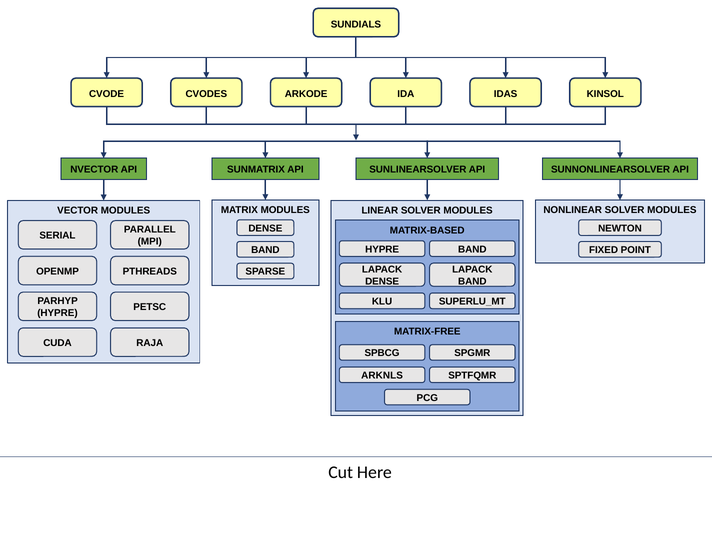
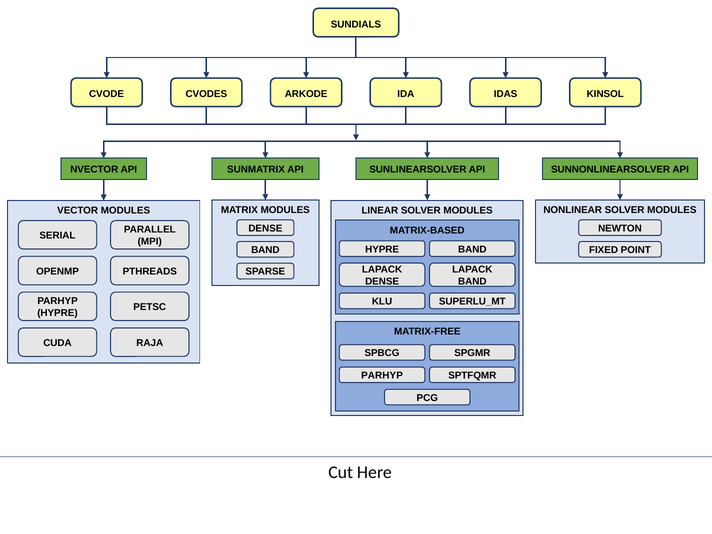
ARKNLS at (382, 375): ARKNLS -> PARHYP
